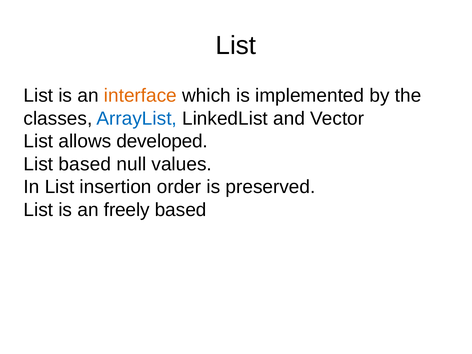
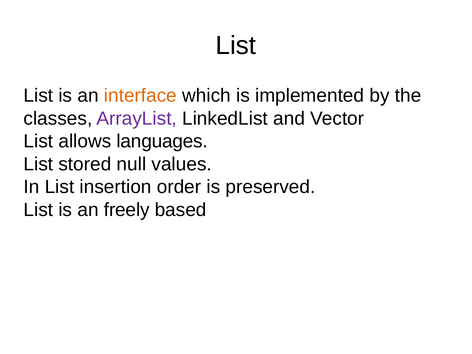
ArrayList colour: blue -> purple
developed: developed -> languages
List based: based -> stored
